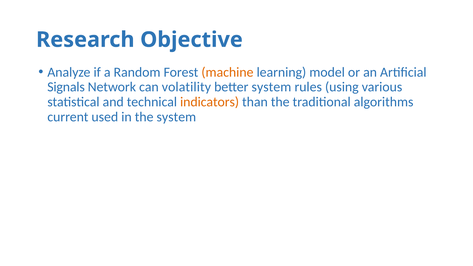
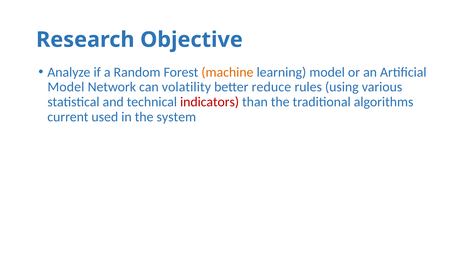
Signals at (66, 87): Signals -> Model
better system: system -> reduce
indicators colour: orange -> red
